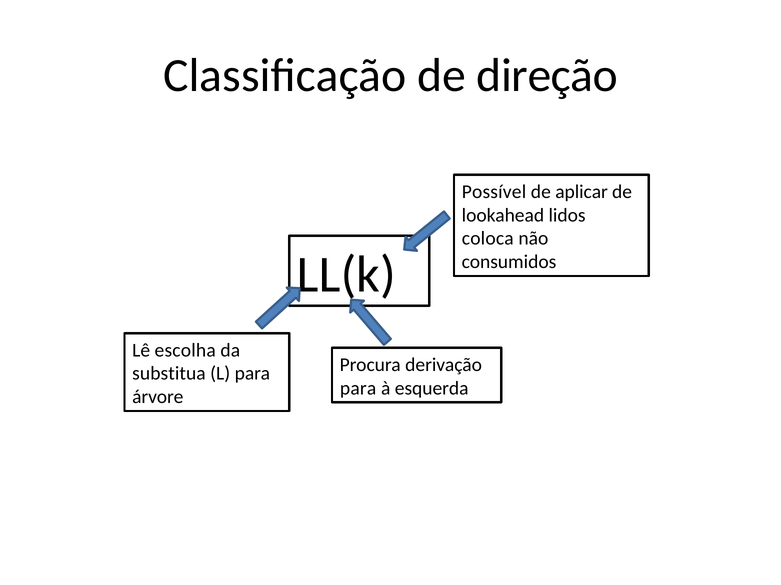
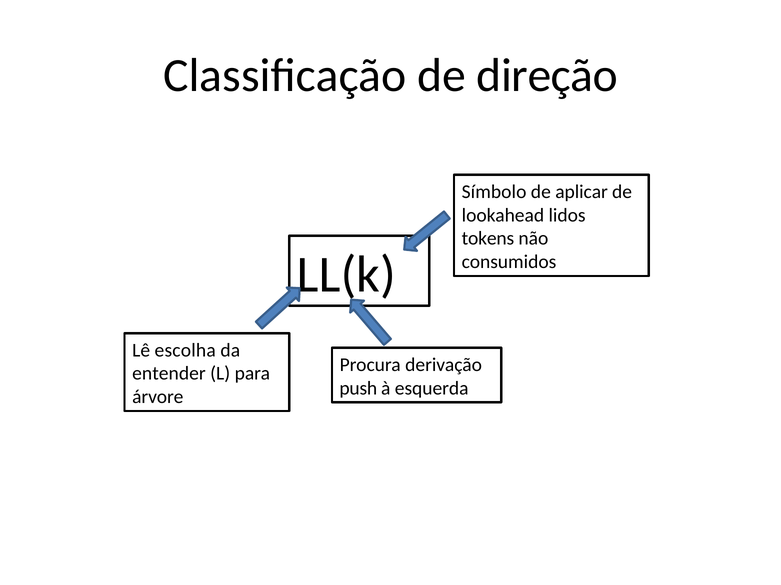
Possível: Possível -> Símbolo
coloca: coloca -> tokens
substitua: substitua -> entender
para at (358, 389): para -> push
